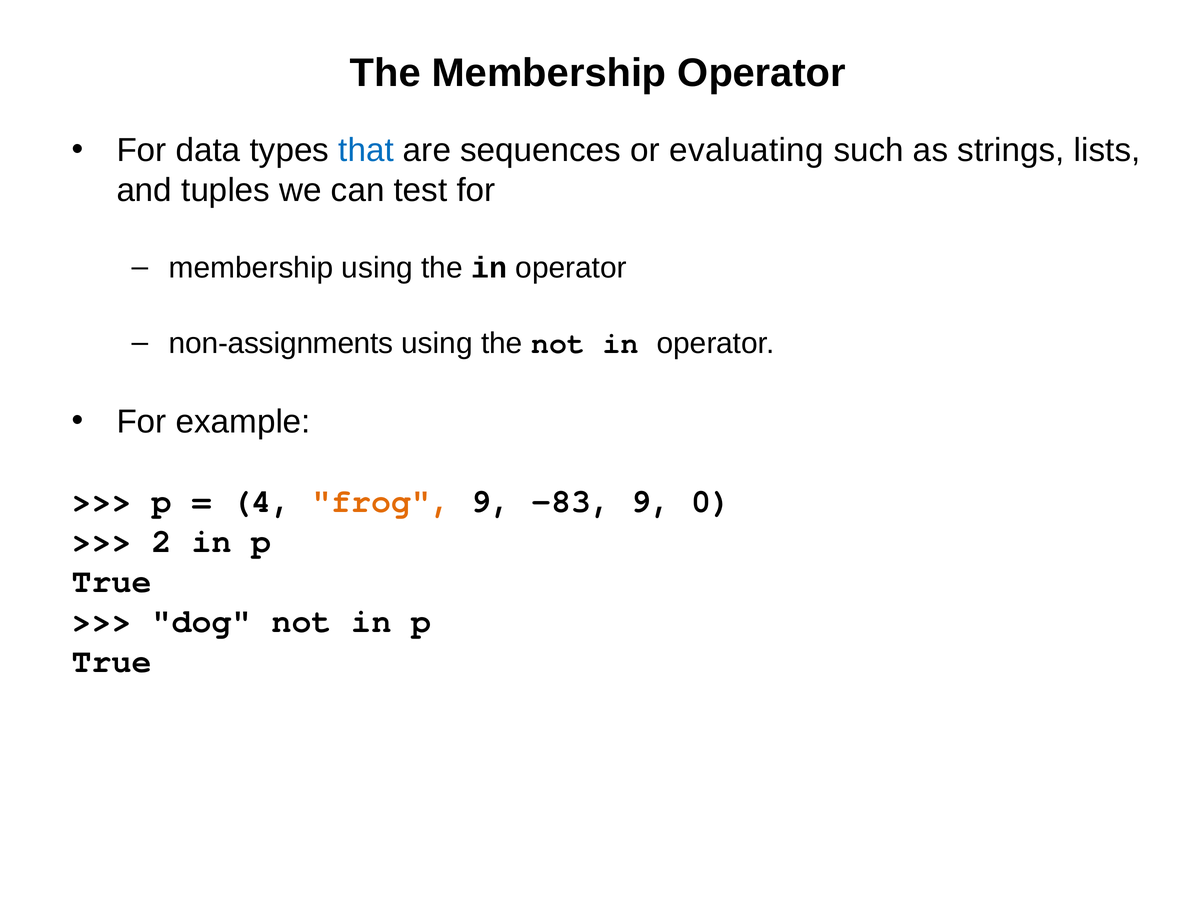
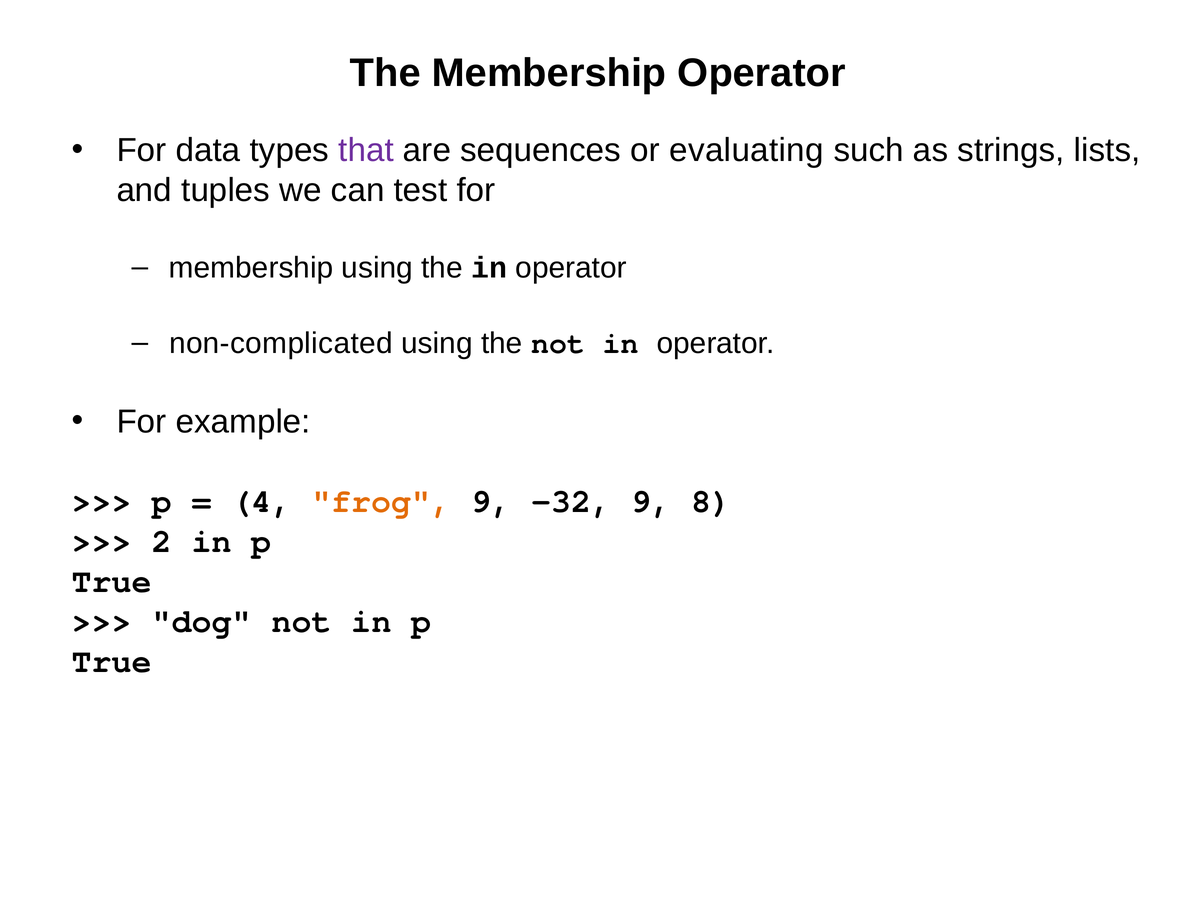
that colour: blue -> purple
non-assignments: non-assignments -> non-complicated
-83: -83 -> -32
0: 0 -> 8
